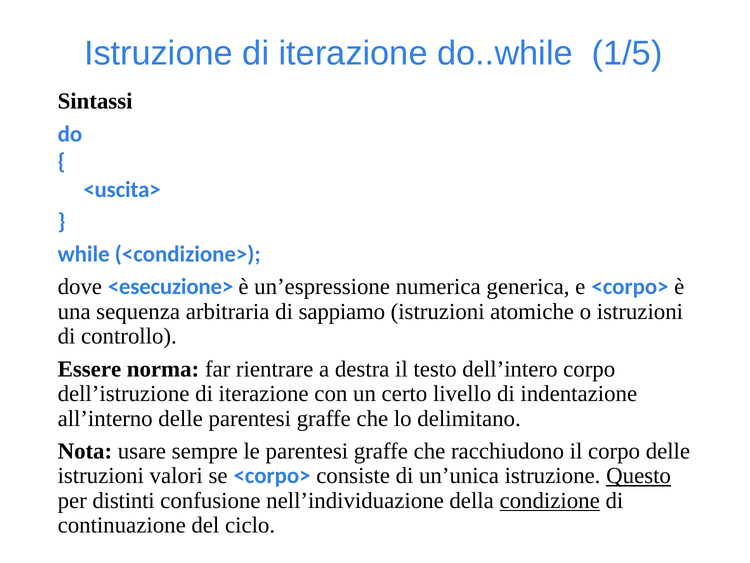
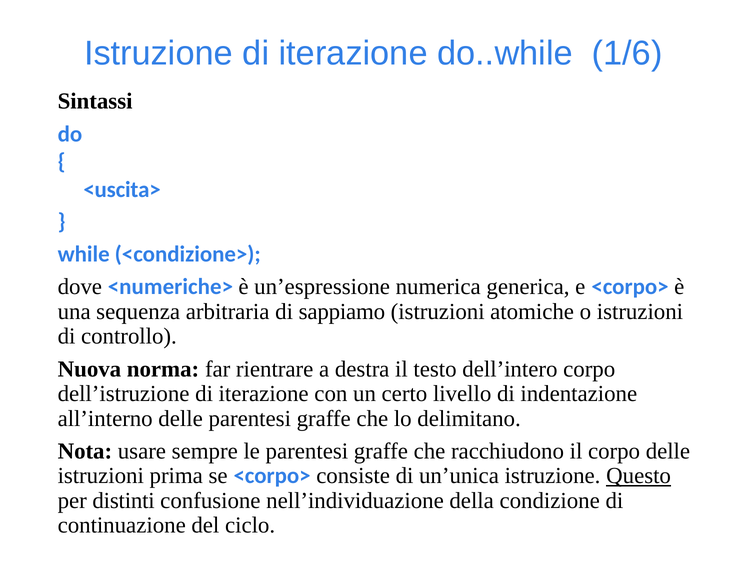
1/5: 1/5 -> 1/6
<esecuzione>: <esecuzione> -> <numeriche>
Essere: Essere -> Nuova
valori: valori -> prima
condizione underline: present -> none
